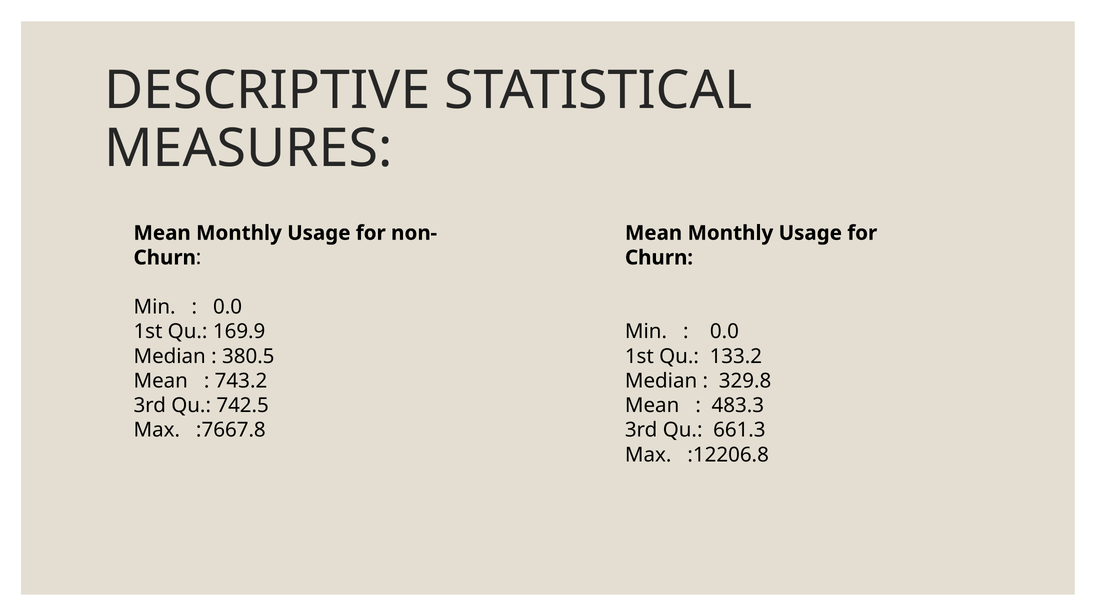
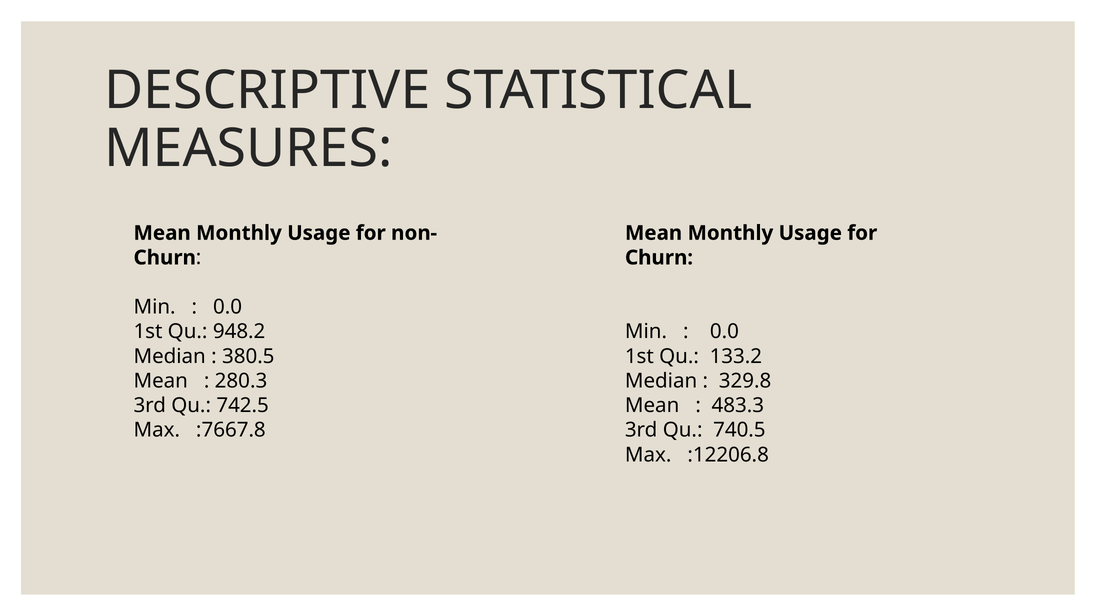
169.9: 169.9 -> 948.2
743.2: 743.2 -> 280.3
661.3: 661.3 -> 740.5
